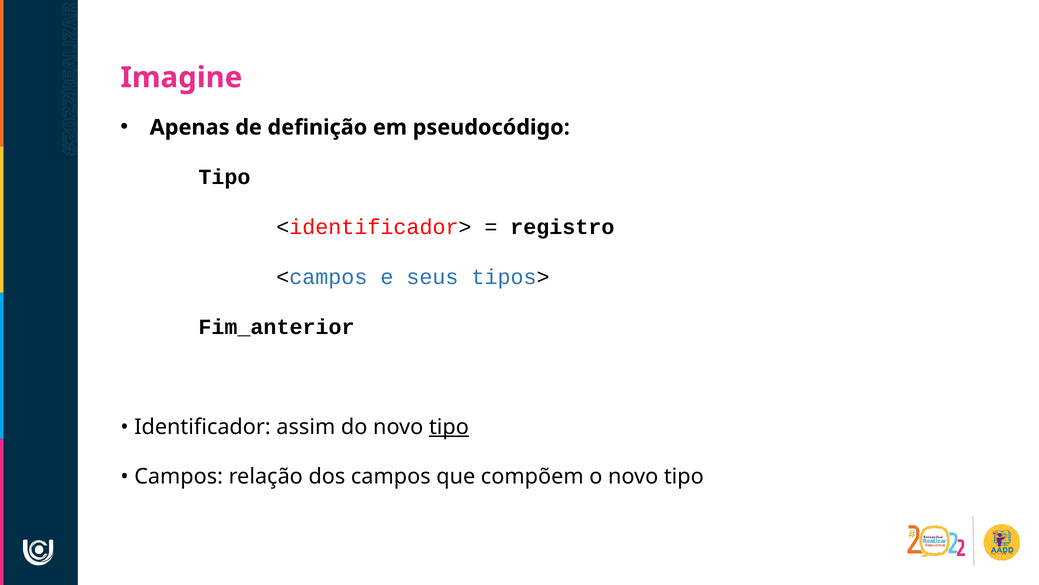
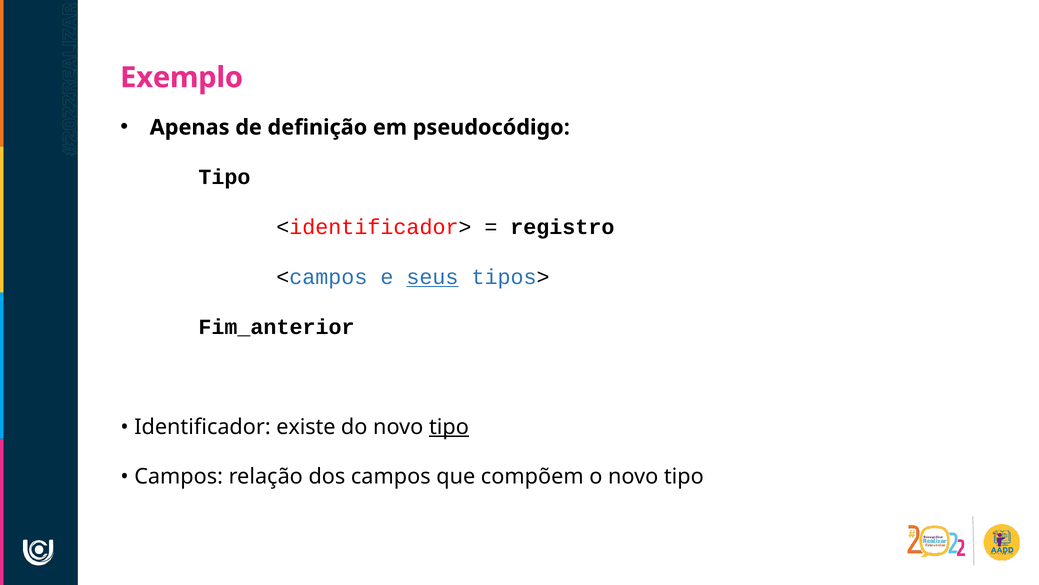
Imagine: Imagine -> Exemplo
seus underline: none -> present
assim: assim -> existe
